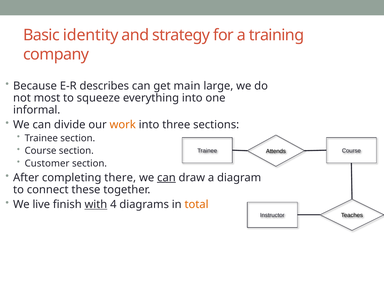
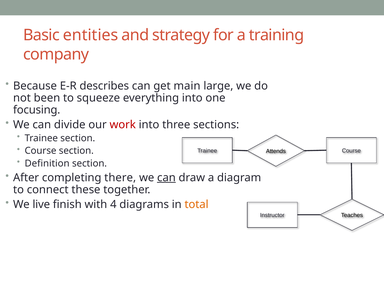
identity: identity -> entities
most: most -> been
informal: informal -> focusing
work colour: orange -> red
Customer: Customer -> Definition
with underline: present -> none
